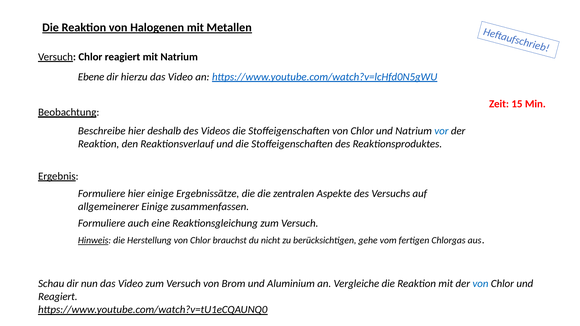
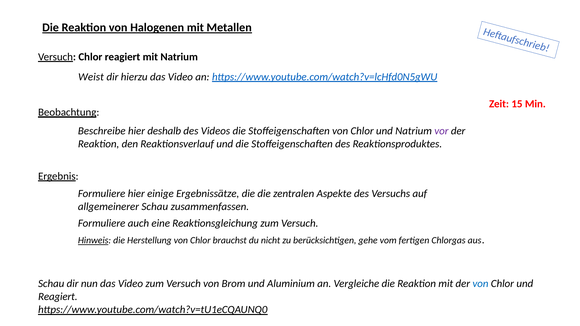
Ebene: Ebene -> Weist
vor colour: blue -> purple
allgemeinerer Einige: Einige -> Schau
